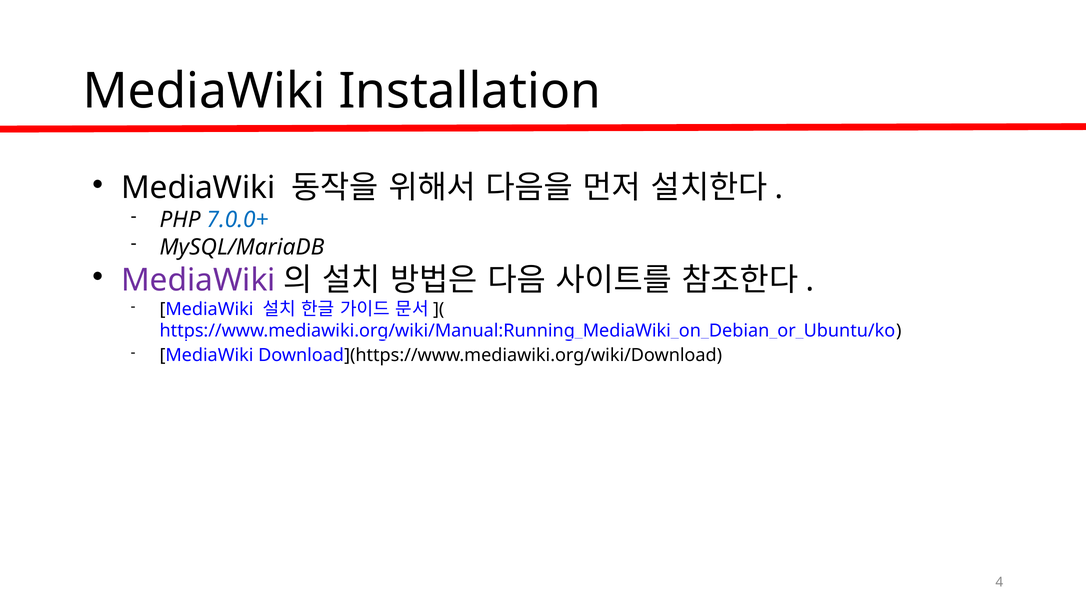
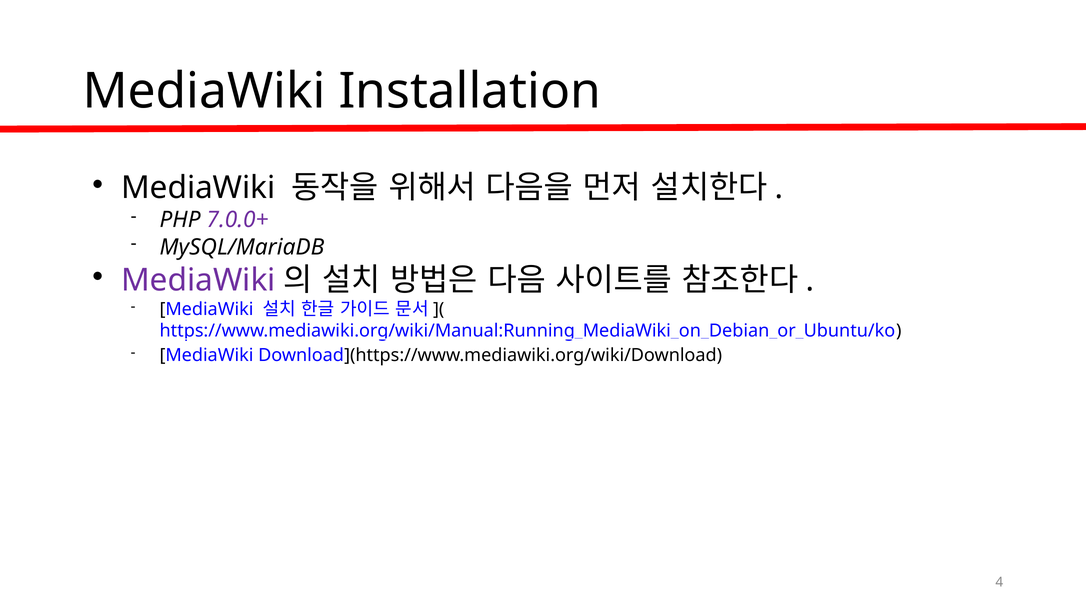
7.0.0+ colour: blue -> purple
